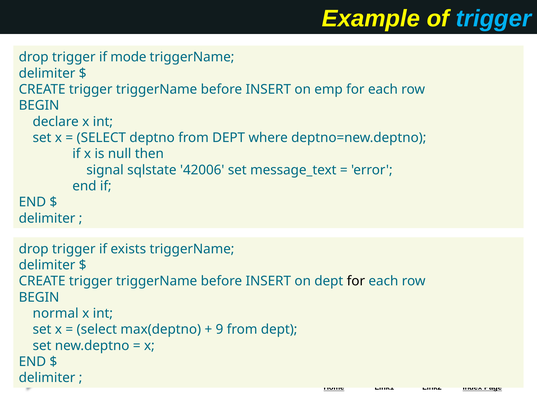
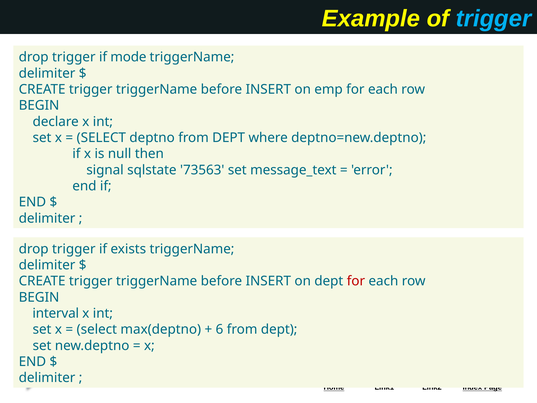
42006: 42006 -> 73563
for at (356, 281) colour: black -> red
normal: normal -> interval
9: 9 -> 6
